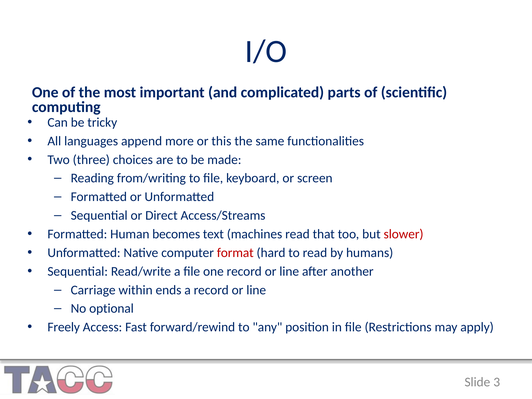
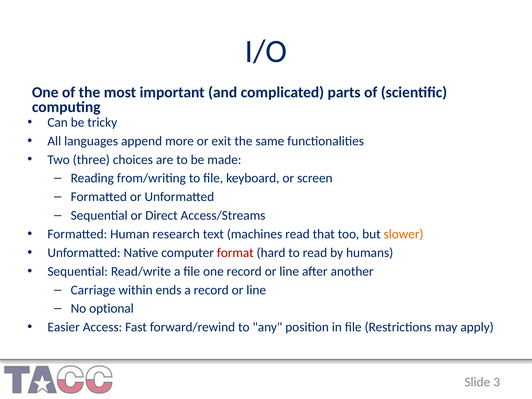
this: this -> exit
becomes: becomes -> research
slower colour: red -> orange
Freely: Freely -> Easier
